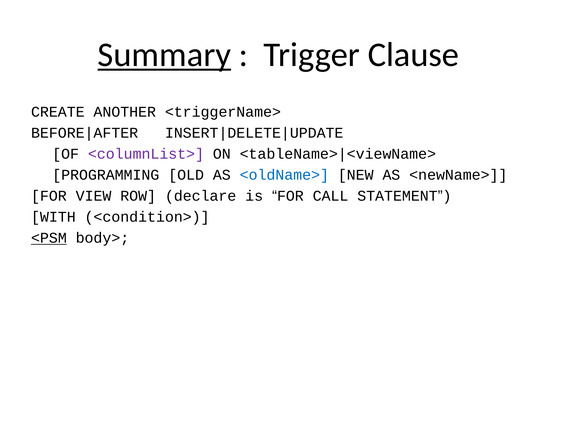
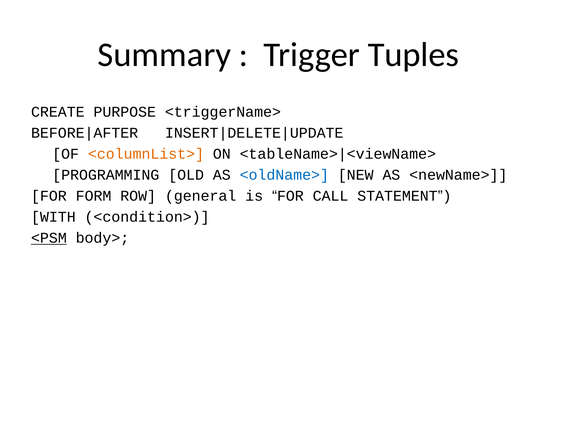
Summary underline: present -> none
Clause: Clause -> Tuples
ANOTHER: ANOTHER -> PURPOSE
<columnList> colour: purple -> orange
VIEW: VIEW -> FORM
declare: declare -> general
